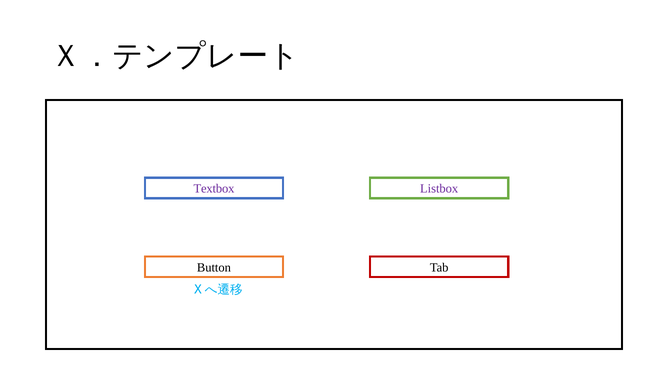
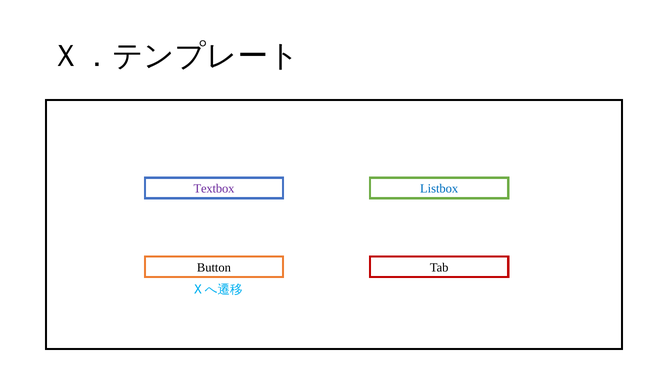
Listbox colour: purple -> blue
